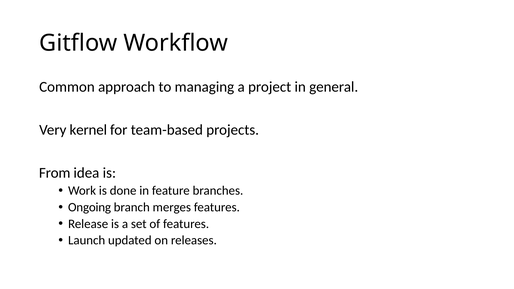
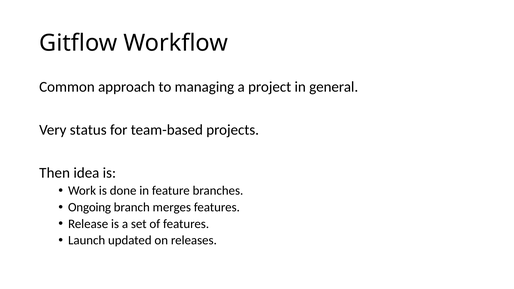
kernel: kernel -> status
From: From -> Then
